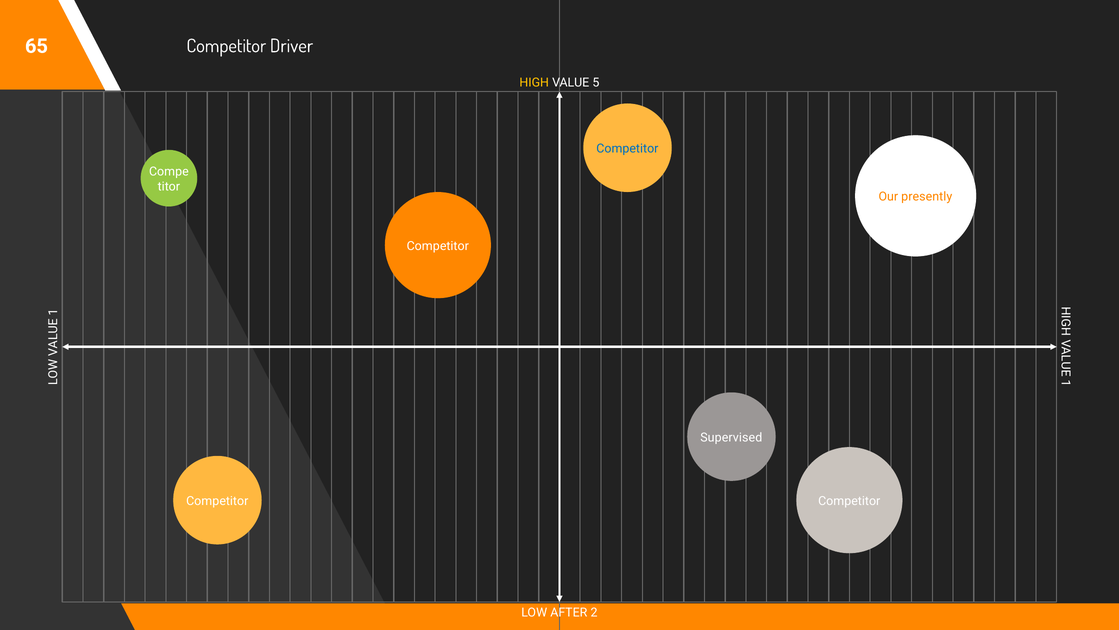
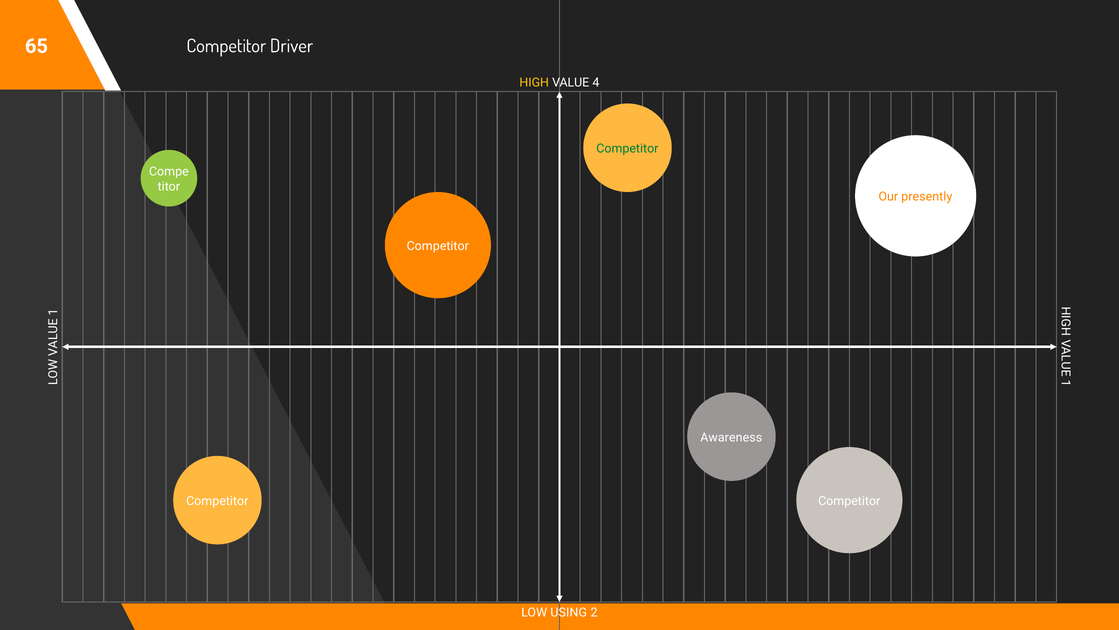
5: 5 -> 4
Competitor at (627, 148) colour: blue -> green
Supervised: Supervised -> Awareness
AFTER: AFTER -> USING
